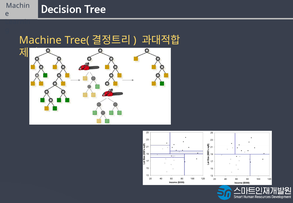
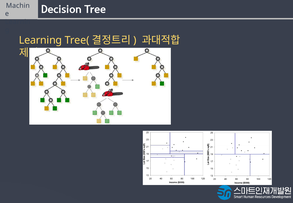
Machine: Machine -> Learning
